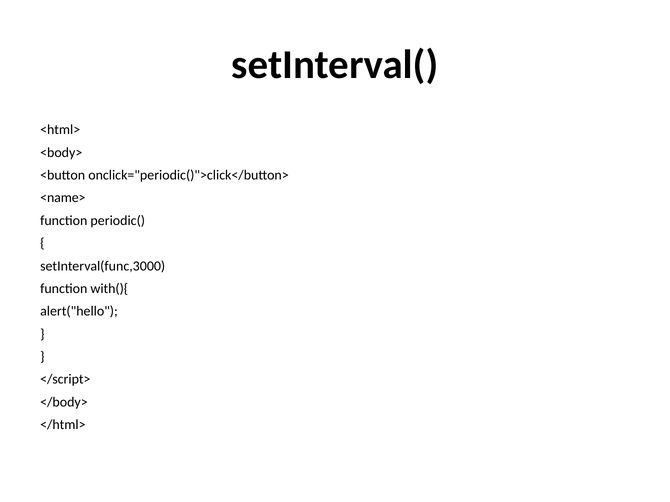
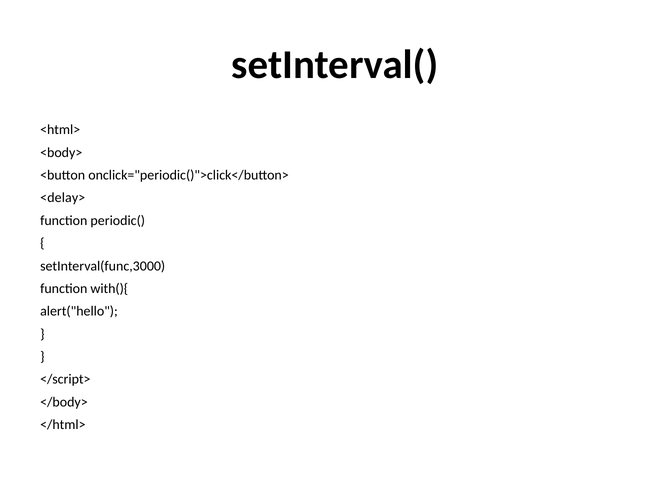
<name>: <name> -> <delay>
